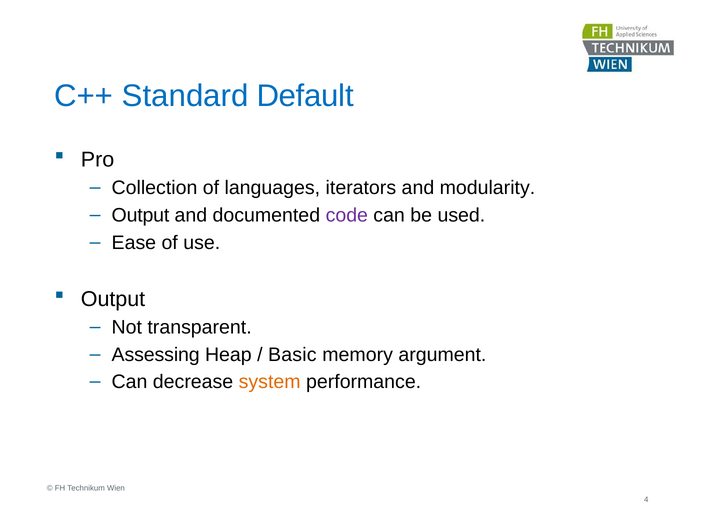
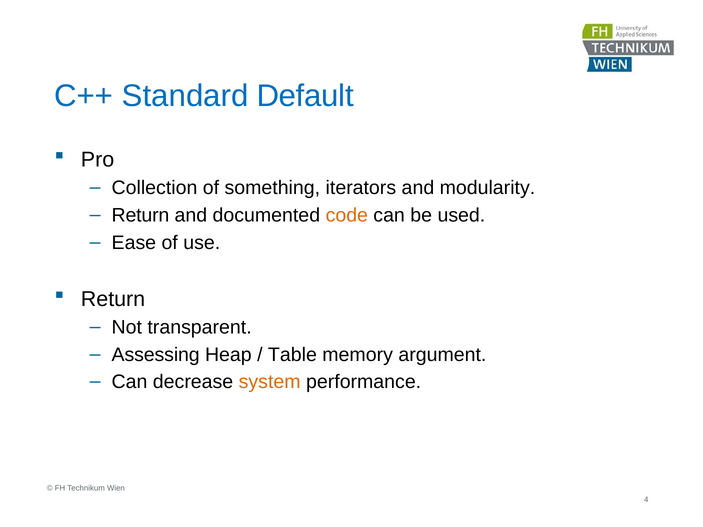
languages: languages -> something
Output at (140, 215): Output -> Return
code colour: purple -> orange
Output at (113, 299): Output -> Return
Basic: Basic -> Table
